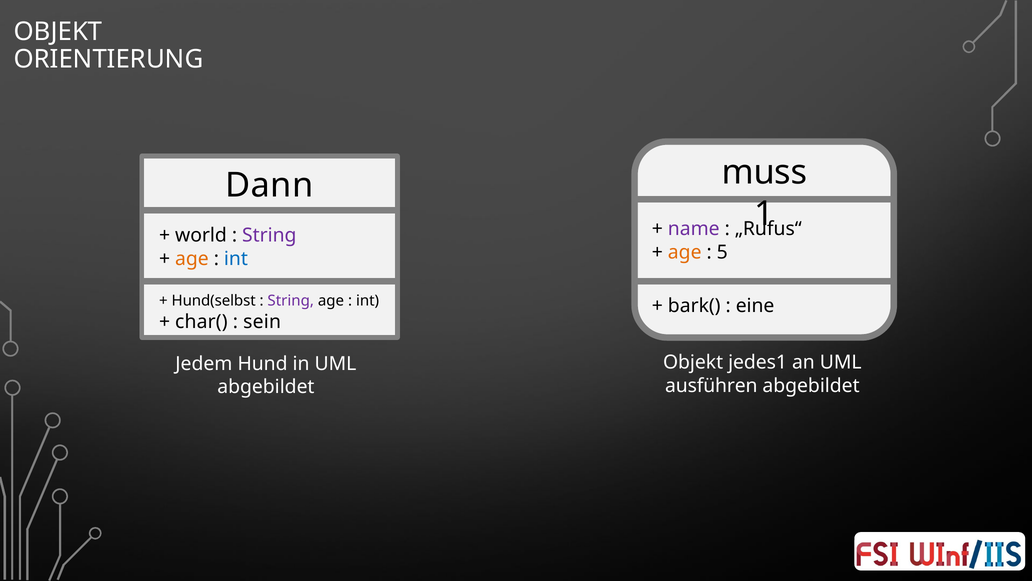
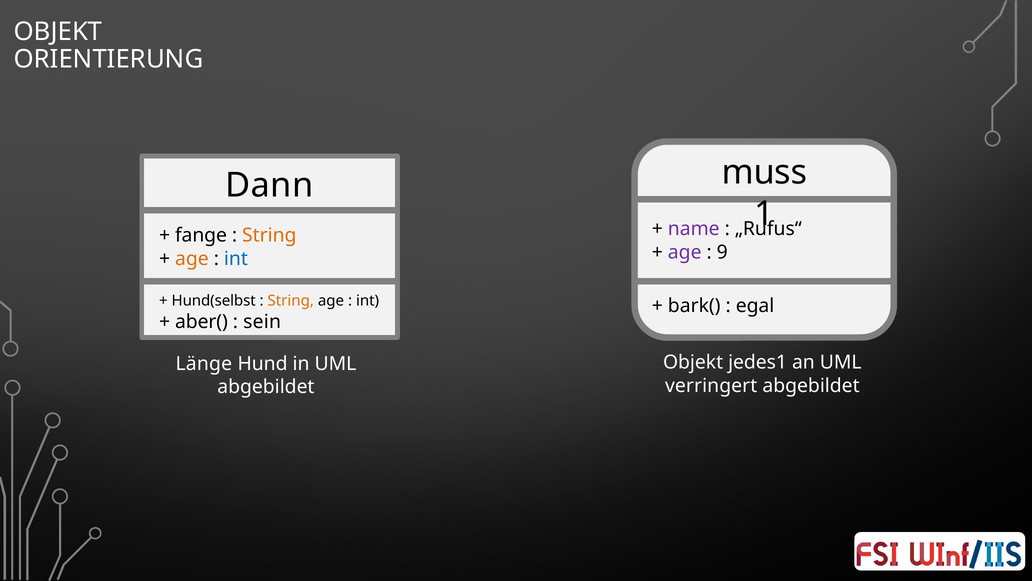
world: world -> fange
String at (269, 235) colour: purple -> orange
age at (685, 252) colour: orange -> purple
5: 5 -> 9
String at (291, 301) colour: purple -> orange
eine: eine -> egal
char(: char( -> aber(
Jedem: Jedem -> Länge
ausführen: ausführen -> verringert
